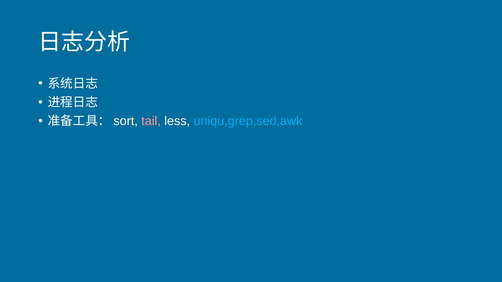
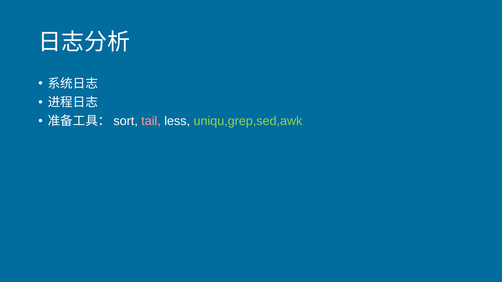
uniqu,grep,sed,awk colour: light blue -> light green
